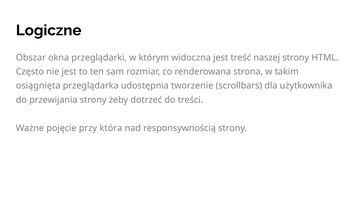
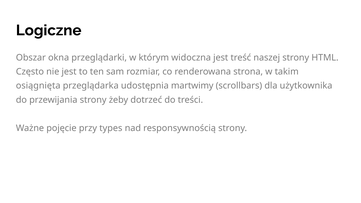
tworzenie: tworzenie -> martwimy
która: która -> types
